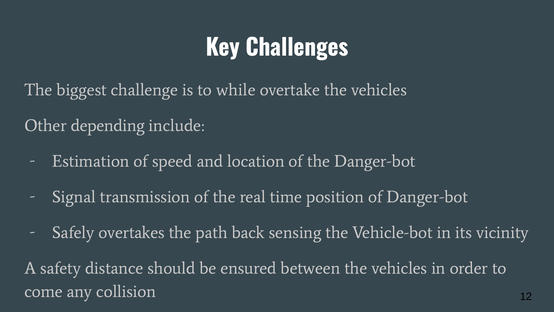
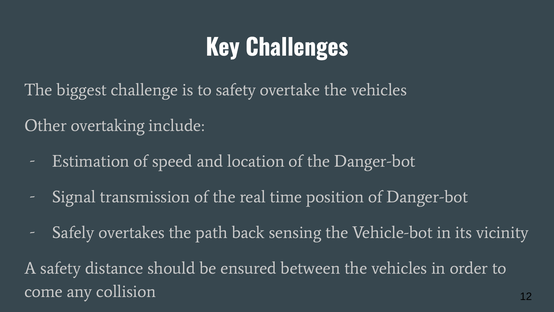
to while: while -> safety
depending: depending -> overtaking
